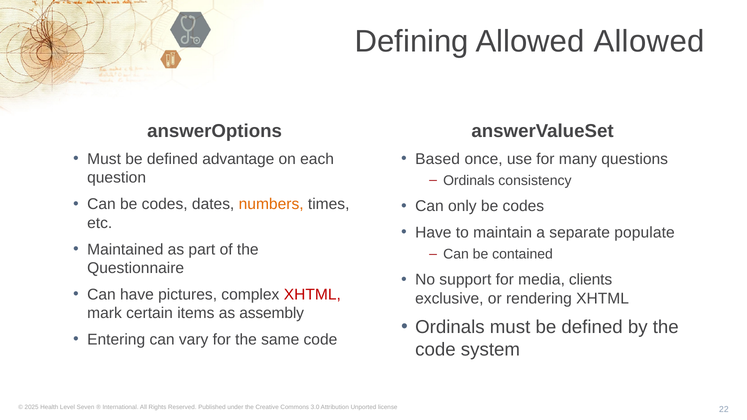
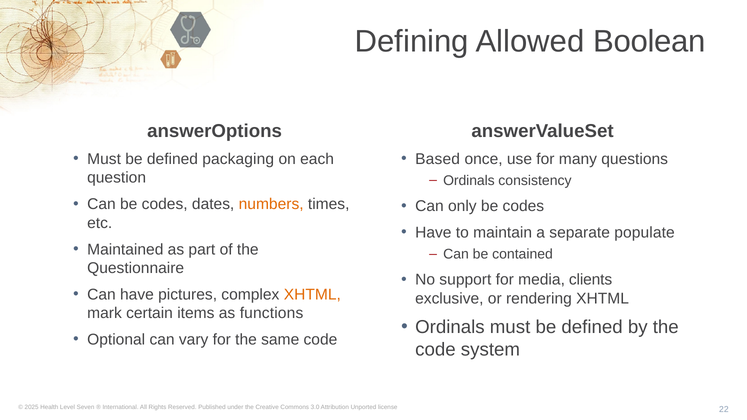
Allowed Allowed: Allowed -> Boolean
advantage: advantage -> packaging
XHTML at (312, 295) colour: red -> orange
assembly: assembly -> functions
Entering: Entering -> Optional
